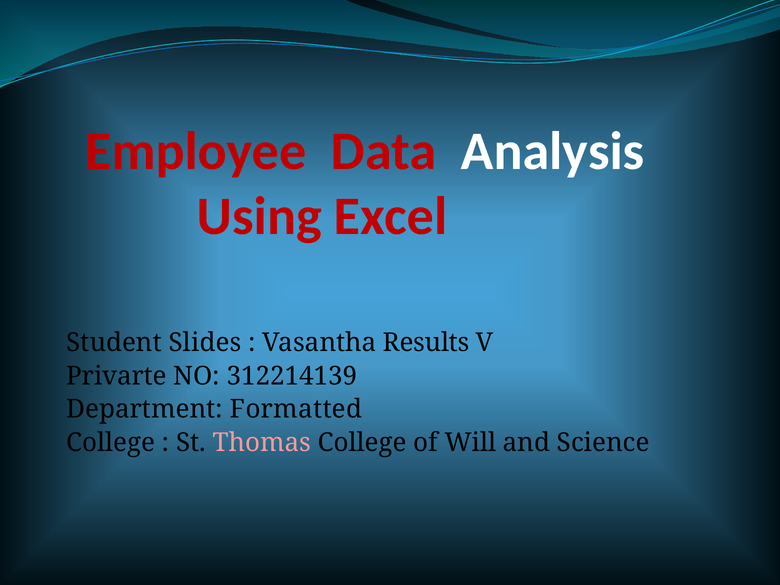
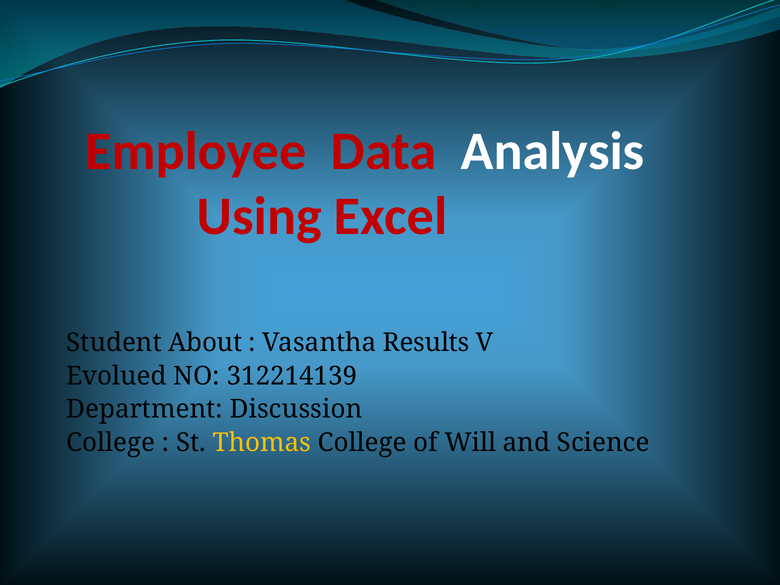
Slides: Slides -> About
Privarte: Privarte -> Evolued
Formatted: Formatted -> Discussion
Thomas colour: pink -> yellow
